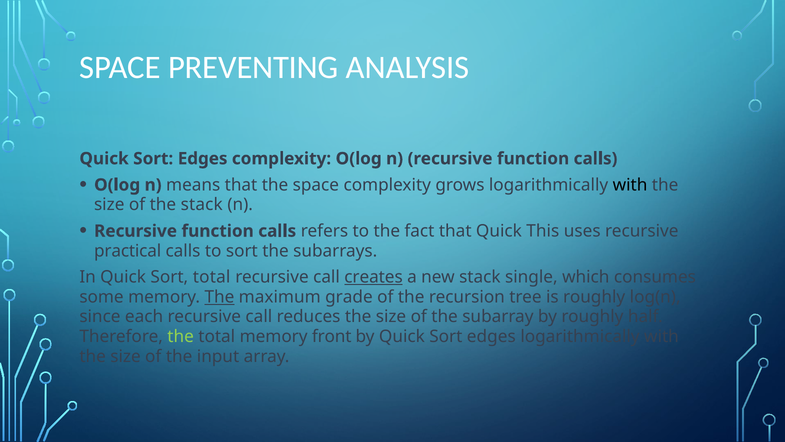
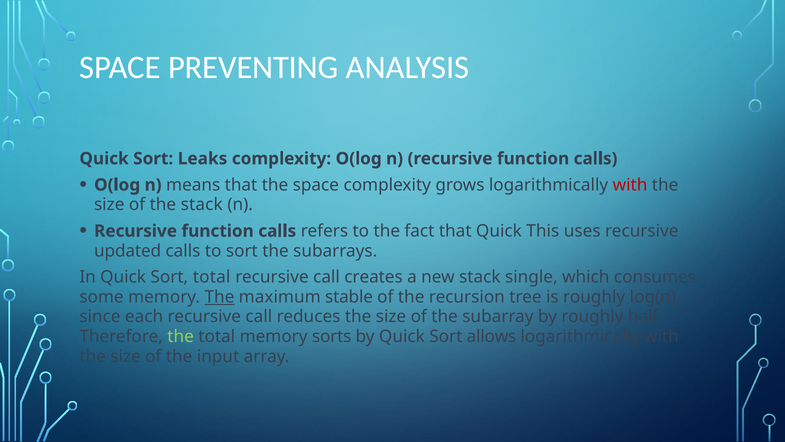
Edges at (203, 158): Edges -> Leaks
with at (630, 185) colour: black -> red
practical: practical -> updated
creates underline: present -> none
grade: grade -> stable
front: front -> sorts
by Quick Sort edges: edges -> allows
